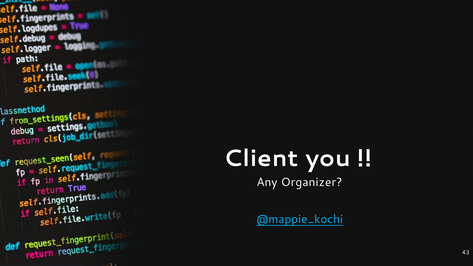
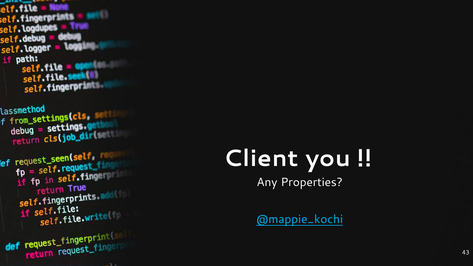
Organizer: Organizer -> Properties
